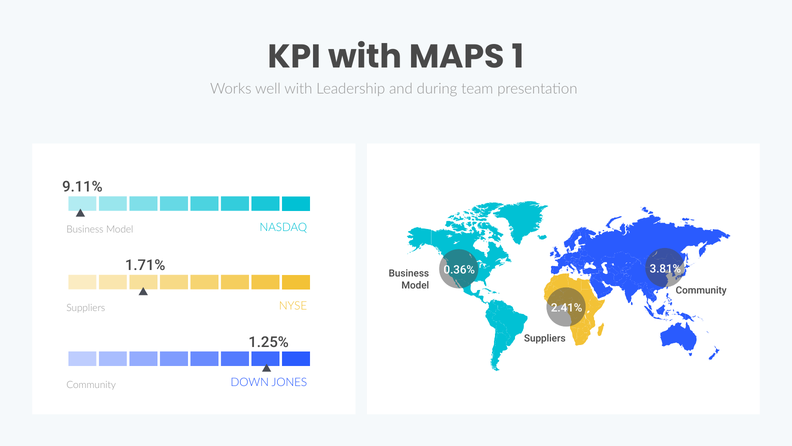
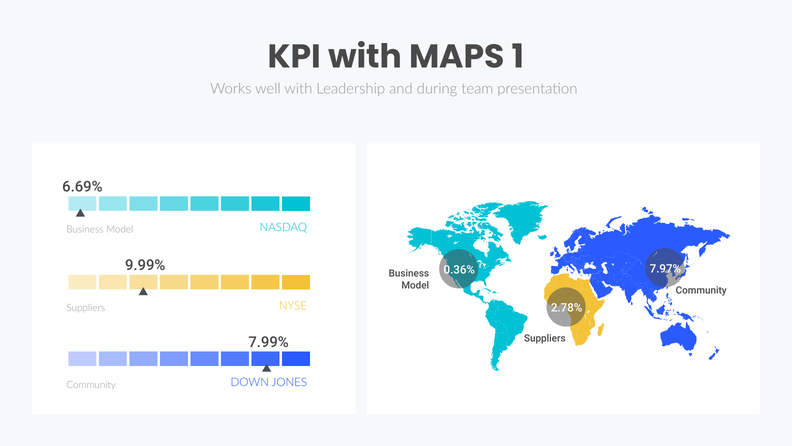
9.11%: 9.11% -> 6.69%
1.71%: 1.71% -> 9.99%
3.81%: 3.81% -> 7.97%
2.41%: 2.41% -> 2.78%
1.25%: 1.25% -> 7.99%
